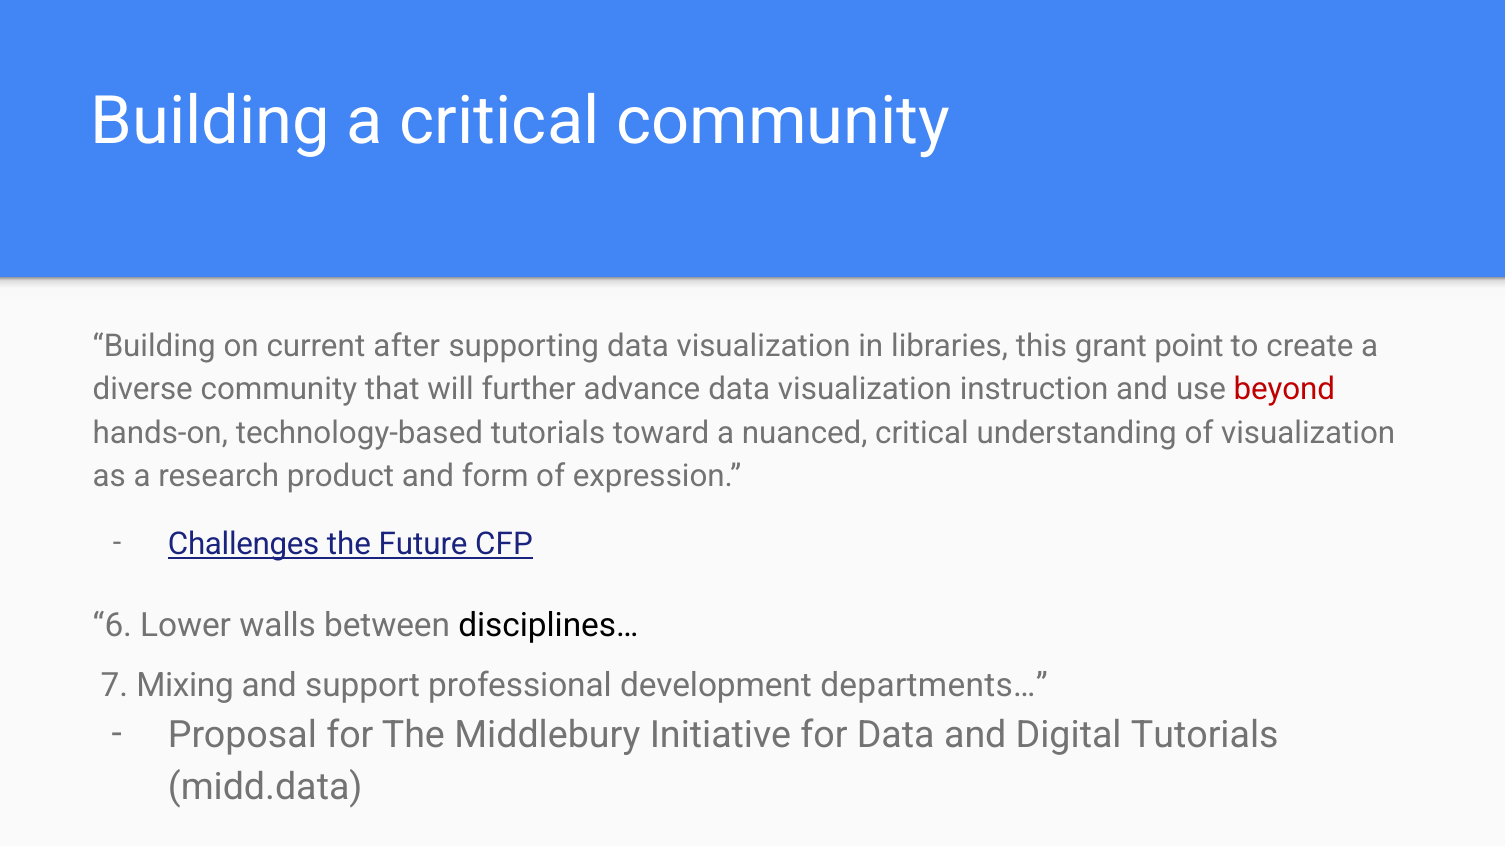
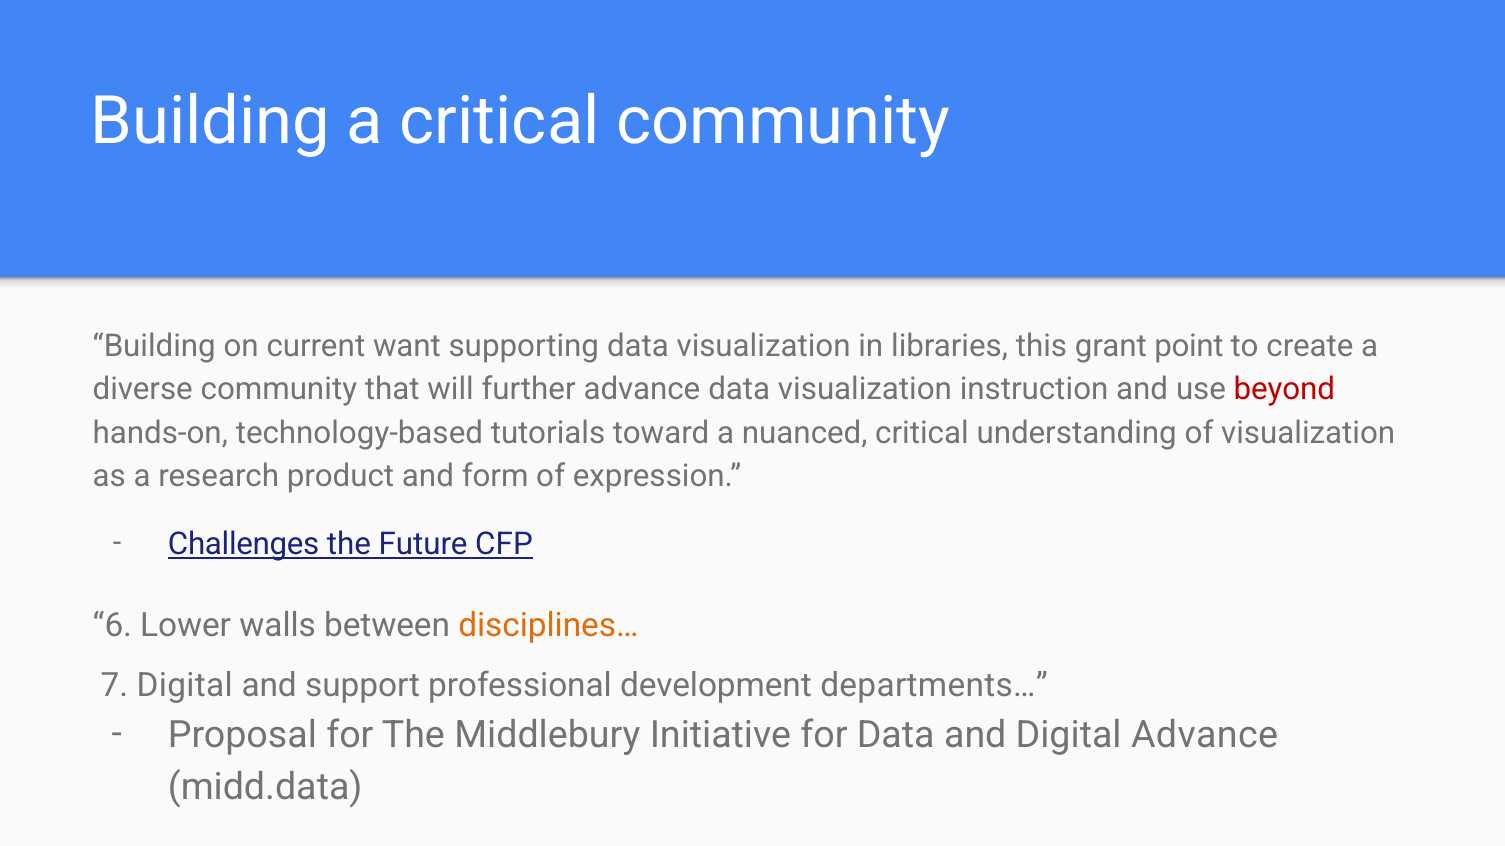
after: after -> want
disciplines… colour: black -> orange
7 Mixing: Mixing -> Digital
Digital Tutorials: Tutorials -> Advance
